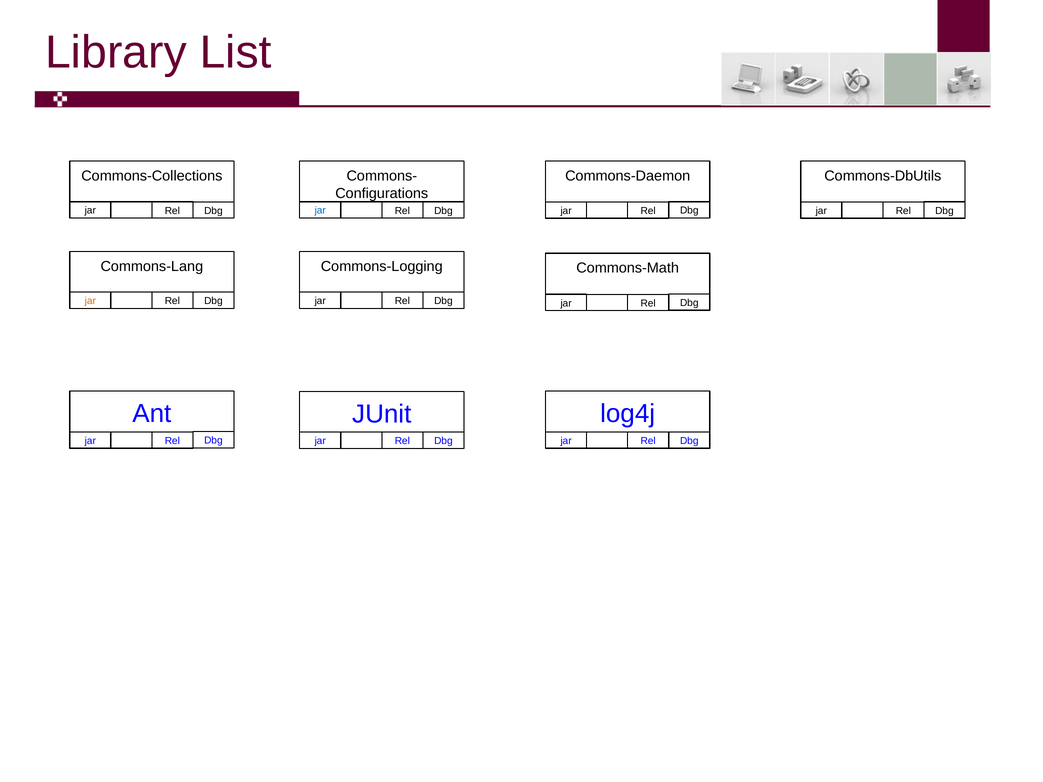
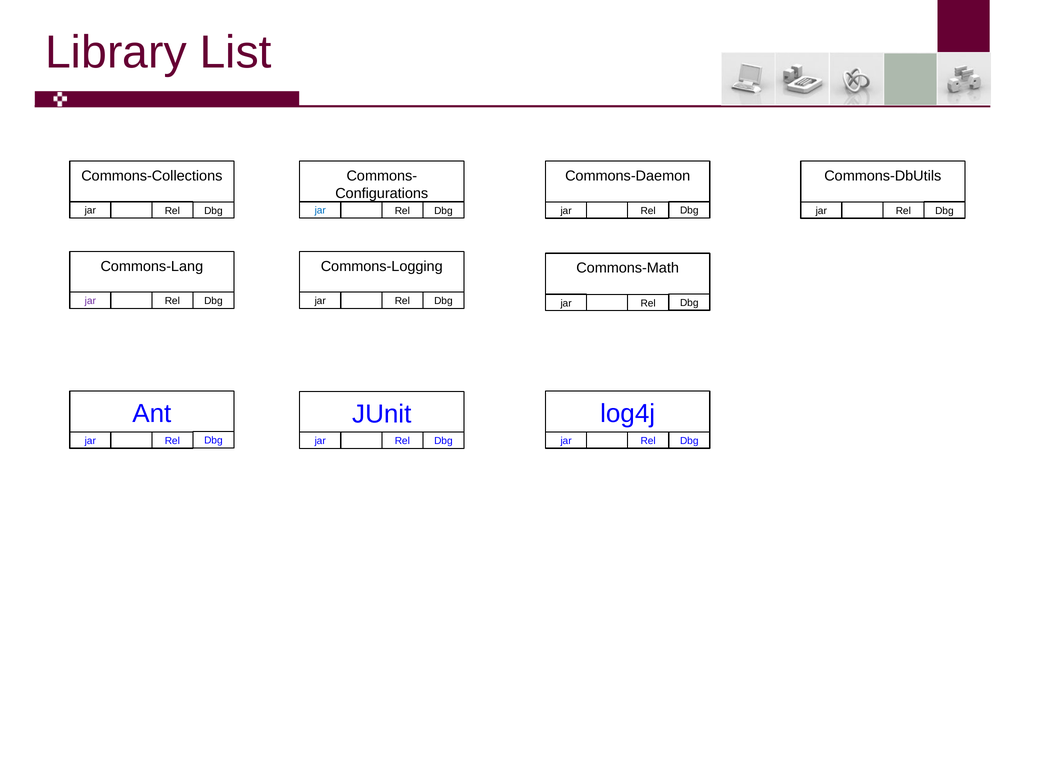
jar at (90, 301) colour: orange -> purple
